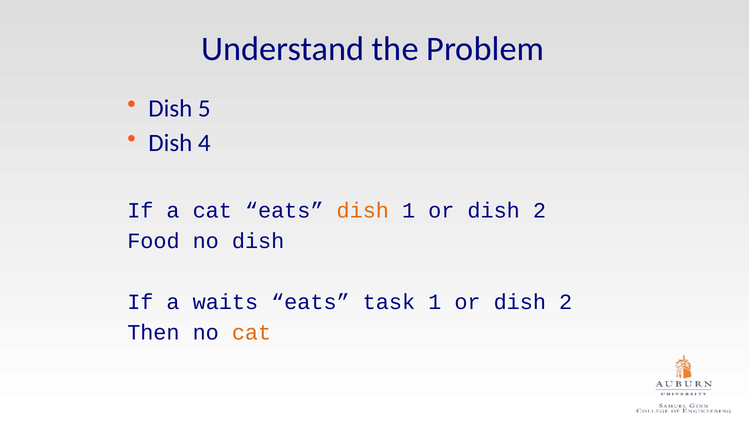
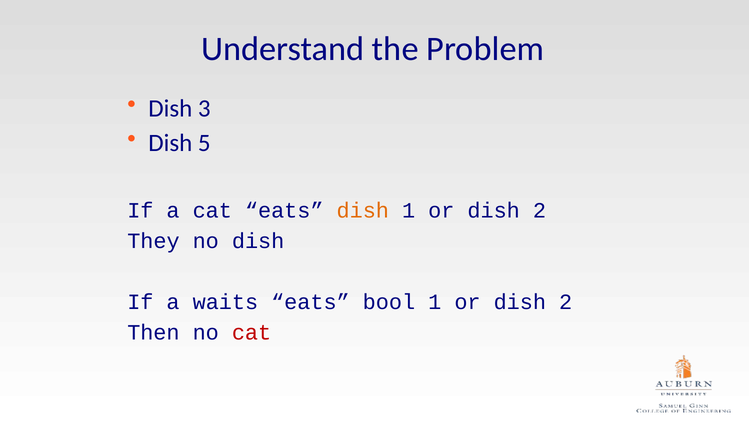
5: 5 -> 3
4: 4 -> 5
Food: Food -> They
task: task -> bool
cat at (252, 333) colour: orange -> red
